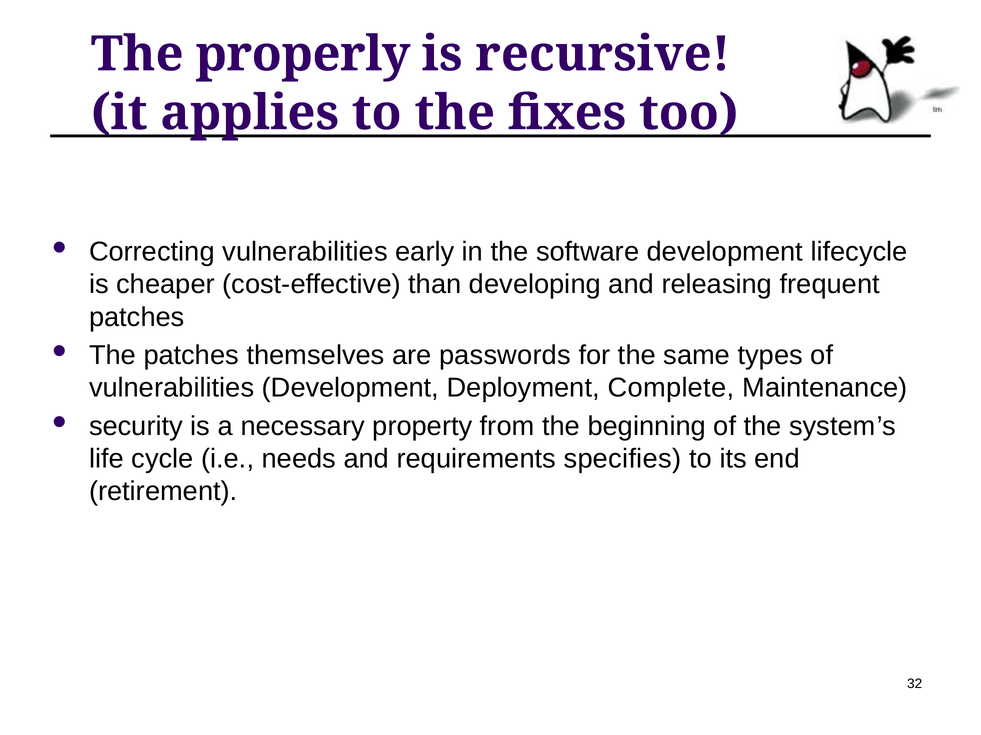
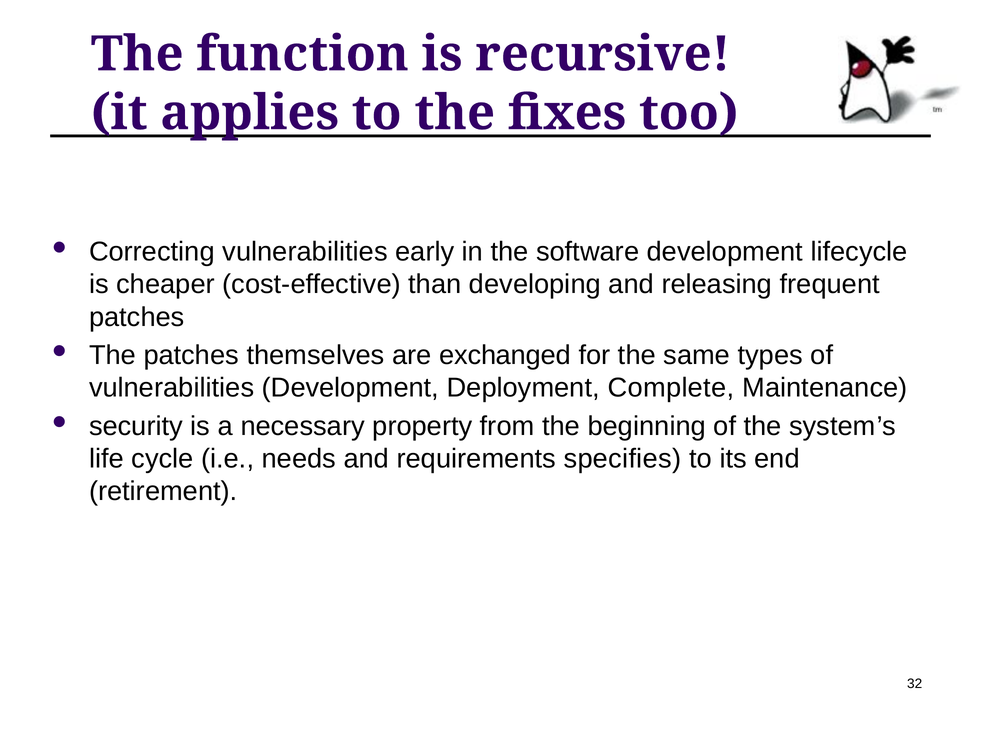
properly: properly -> function
passwords: passwords -> exchanged
